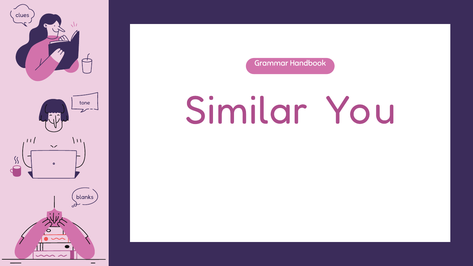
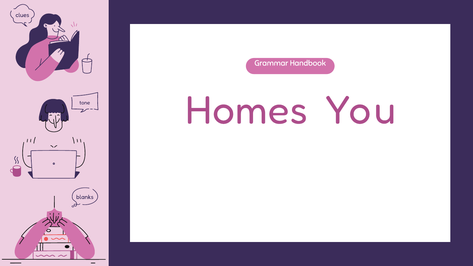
Similar: Similar -> Homes
